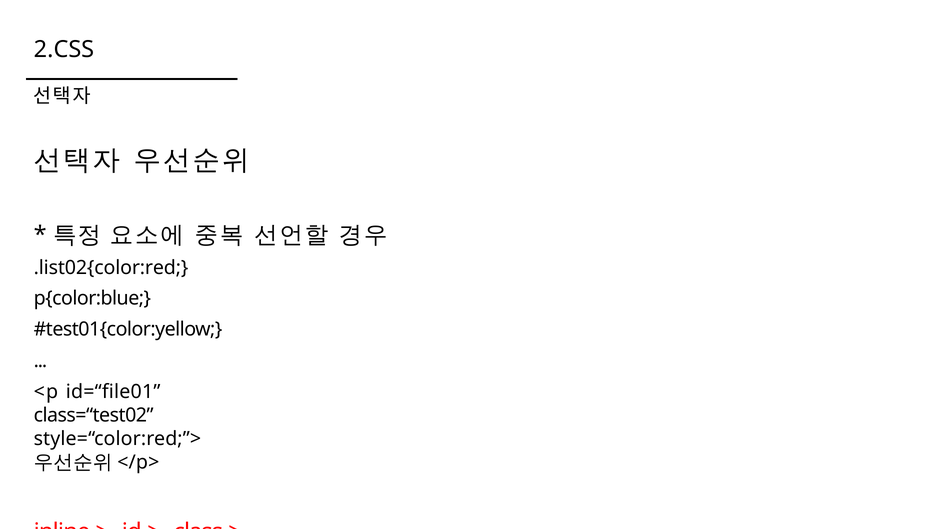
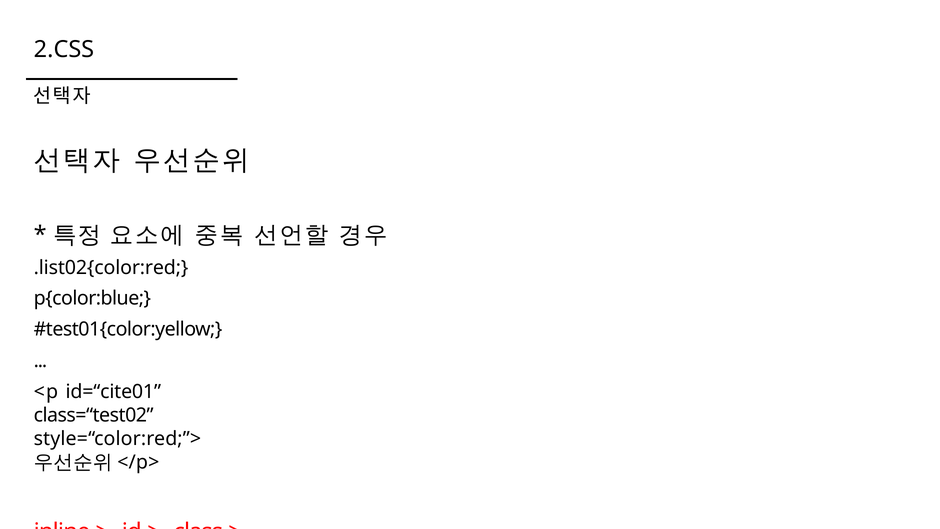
id=“file01: id=“file01 -> id=“cite01
